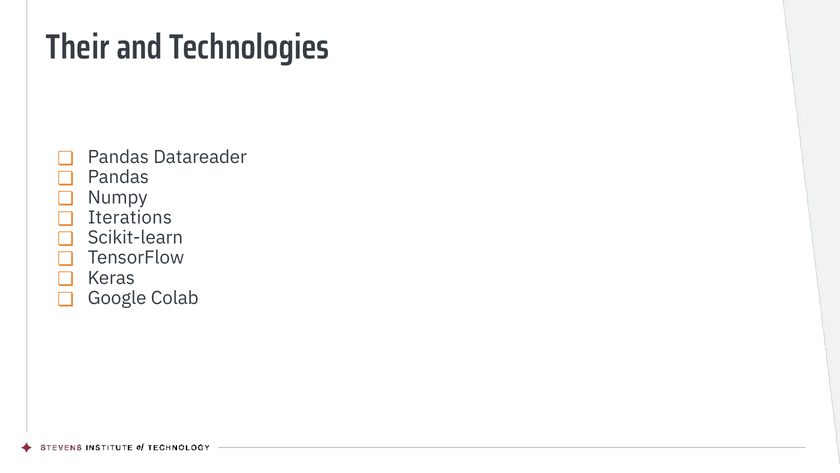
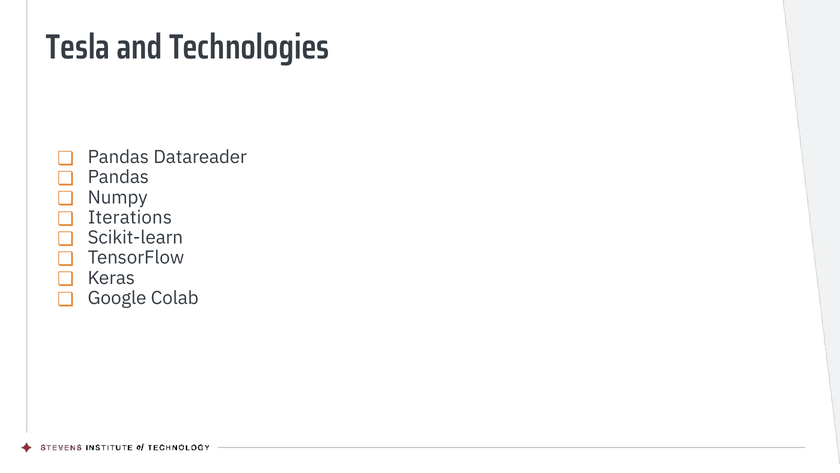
Their: Their -> Tesla
